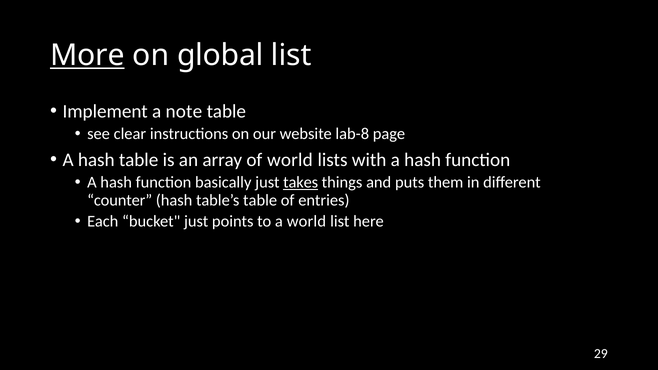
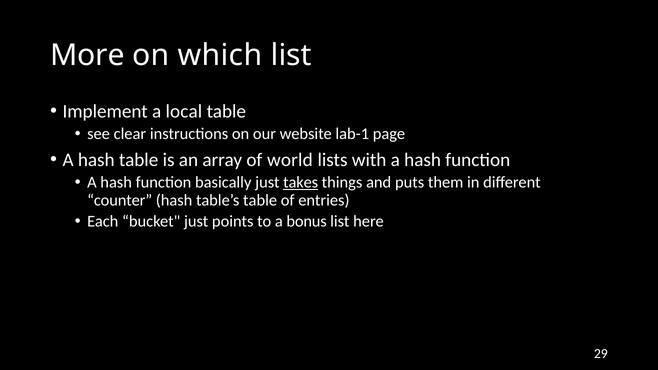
More underline: present -> none
global: global -> which
note: note -> local
lab-8: lab-8 -> lab-1
a world: world -> bonus
